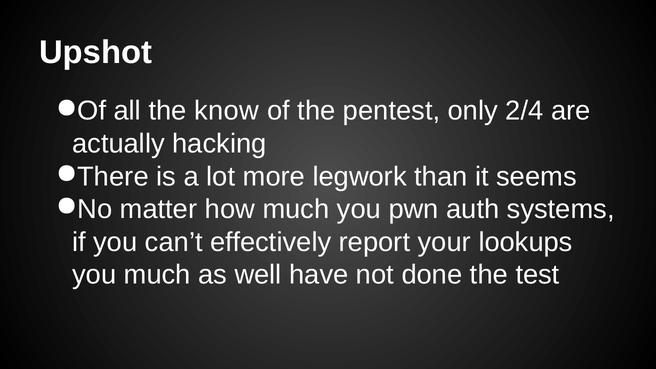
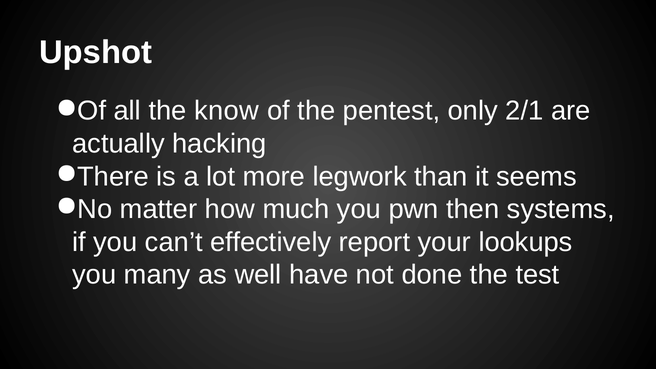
2/4: 2/4 -> 2/1
auth: auth -> then
you much: much -> many
